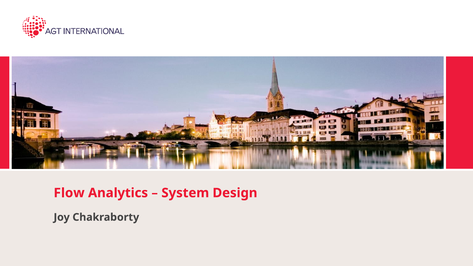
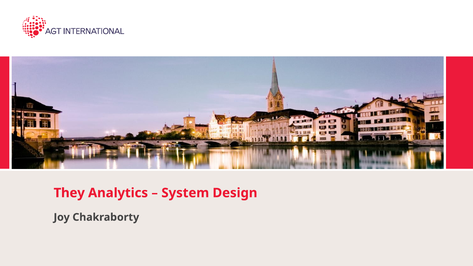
Flow: Flow -> They
